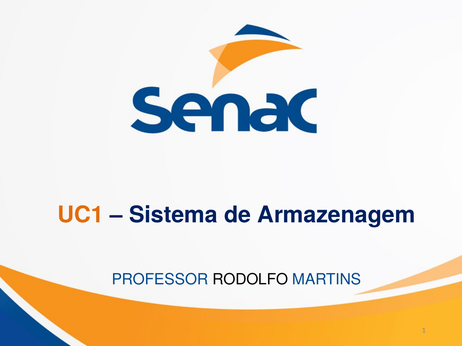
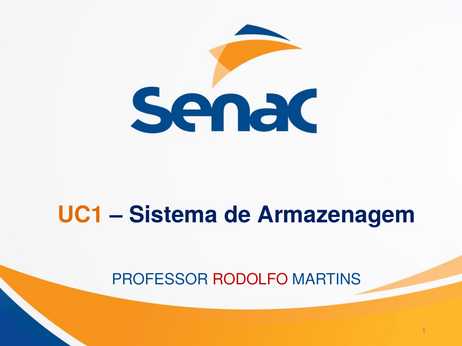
RODOLFO colour: black -> red
